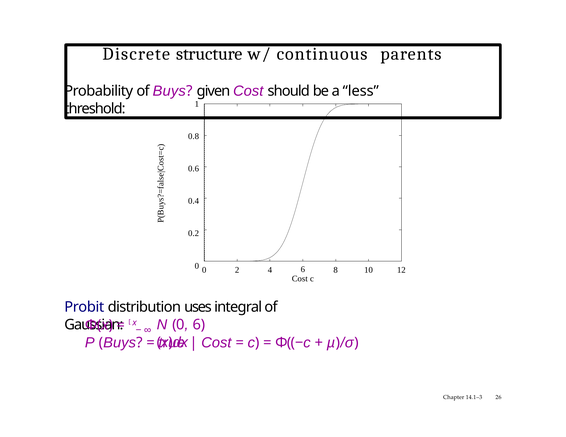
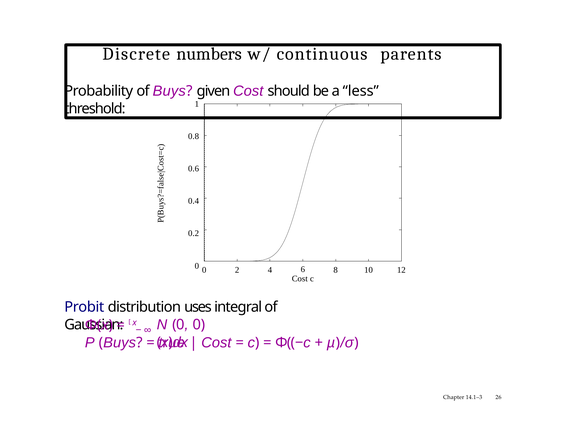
structure: structure -> numbers
6 at (199, 325): 6 -> 0
